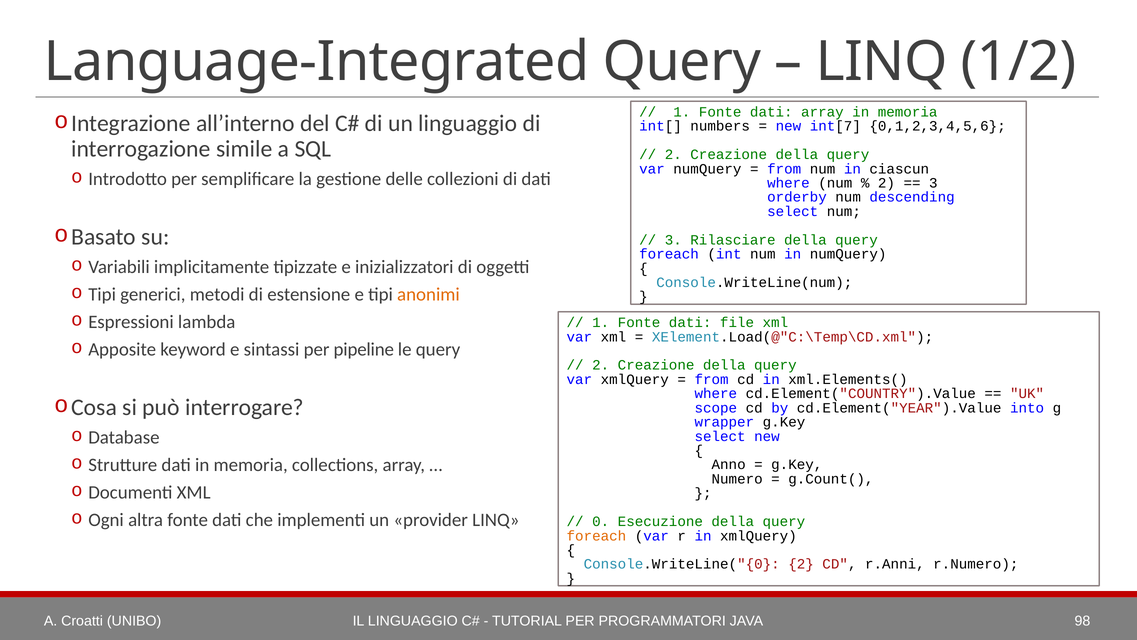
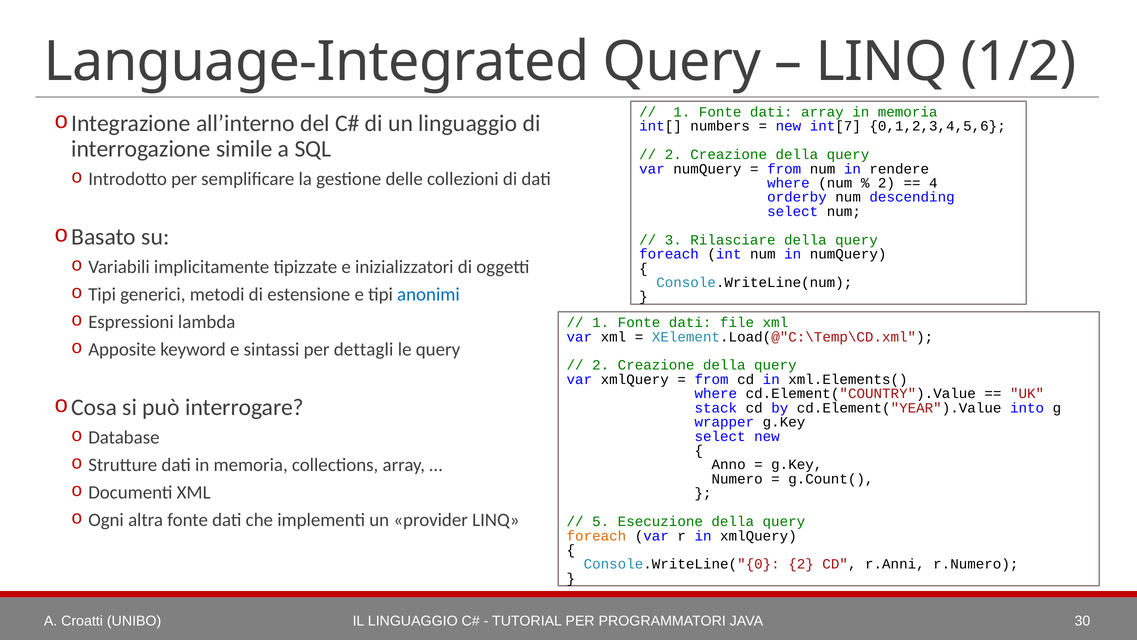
ciascun: ciascun -> rendere
3 at (933, 183): 3 -> 4
anonimi colour: orange -> blue
pipeline: pipeline -> dettagli
scope: scope -> stack
0: 0 -> 5
98: 98 -> 30
